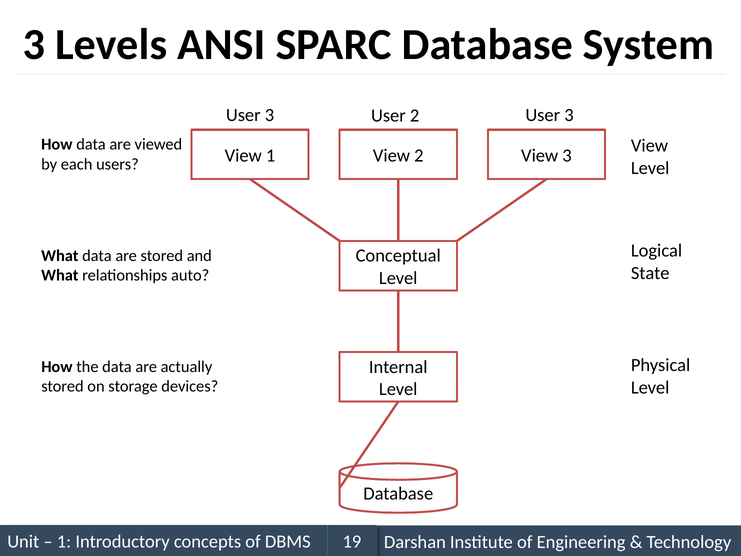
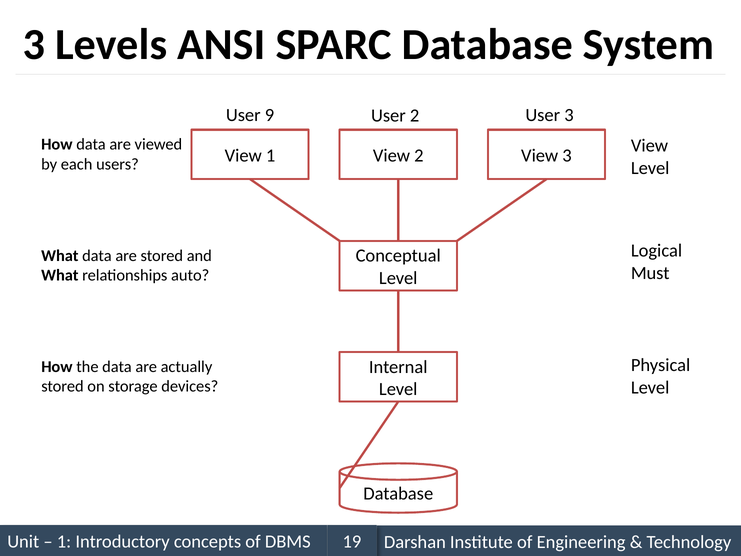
3 at (269, 115): 3 -> 9
State: State -> Must
